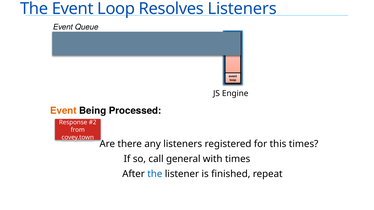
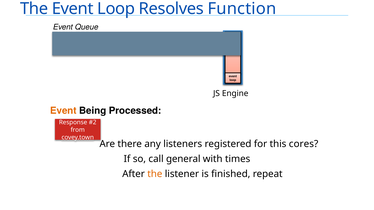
Resolves Listeners: Listeners -> Function
this times: times -> cores
the at (155, 174) colour: blue -> orange
